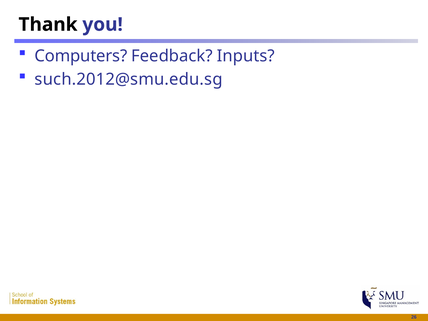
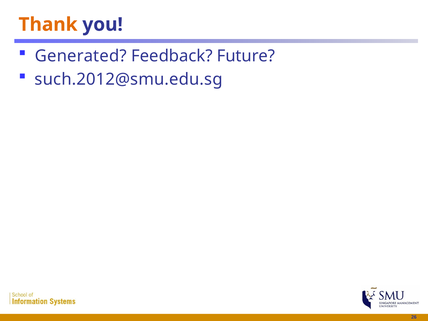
Thank colour: black -> orange
Computers: Computers -> Generated
Inputs: Inputs -> Future
